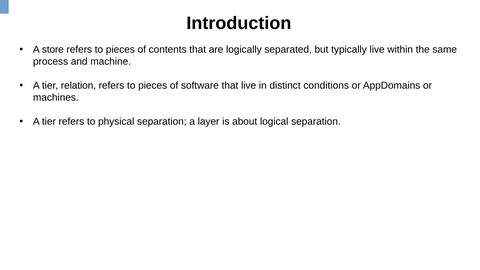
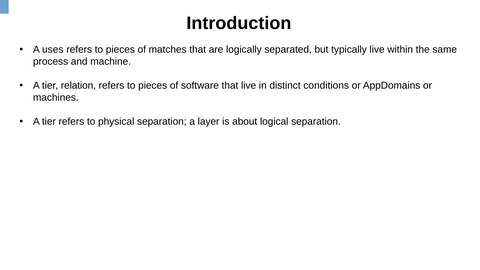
store: store -> uses
contents: contents -> matches
